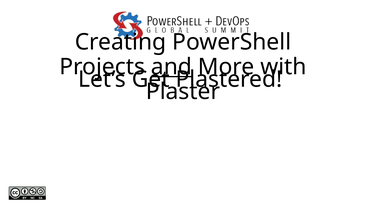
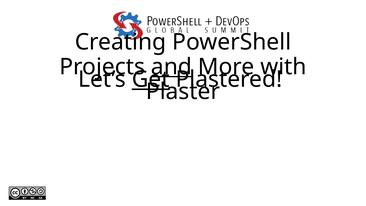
Get underline: none -> present
